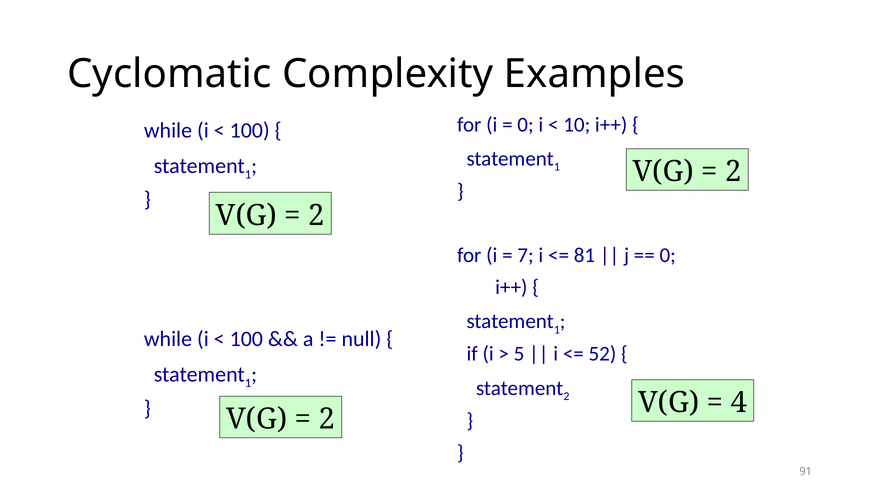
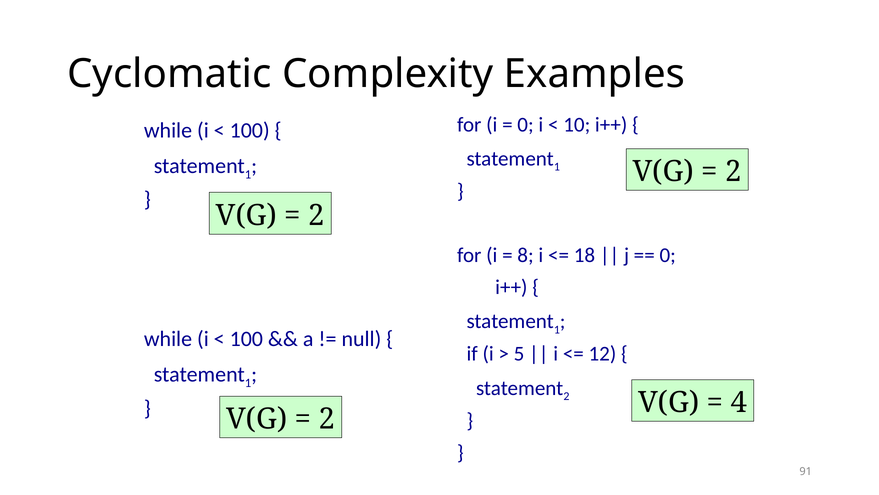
7: 7 -> 8
81: 81 -> 18
52: 52 -> 12
